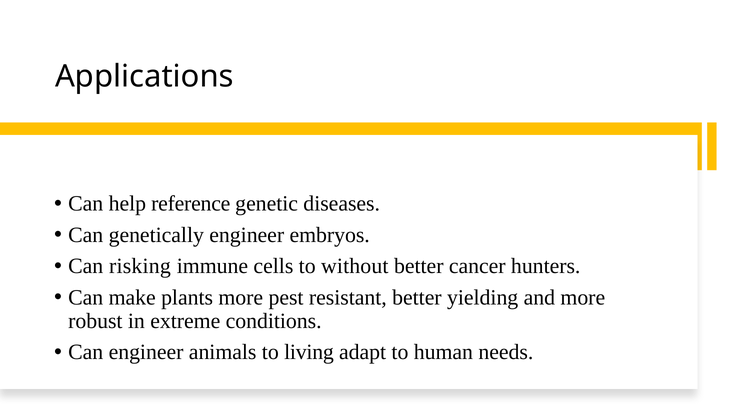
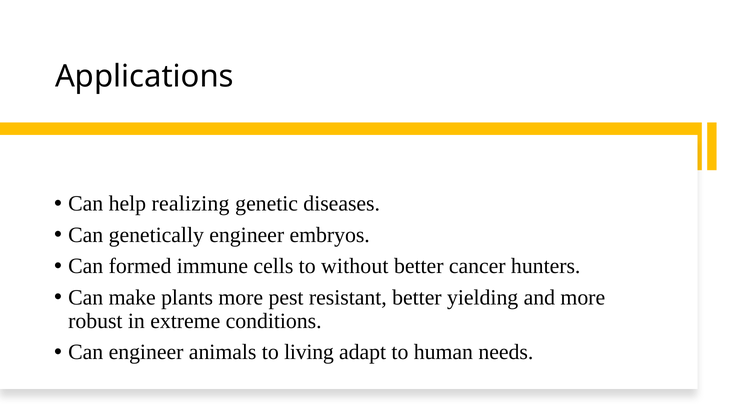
reference: reference -> realizing
risking: risking -> formed
